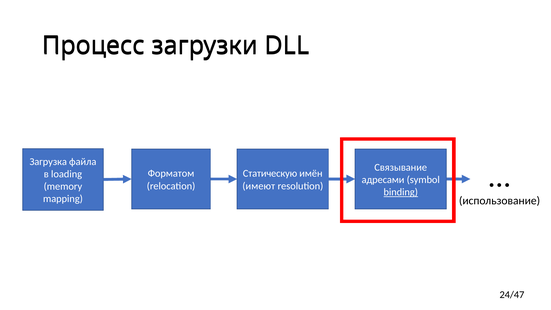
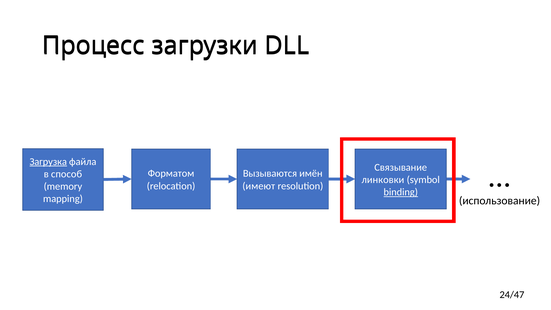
Загрузка underline: none -> present
Статическую: Статическую -> Вызываются
loading: loading -> способ
адресами: адресами -> линковки
